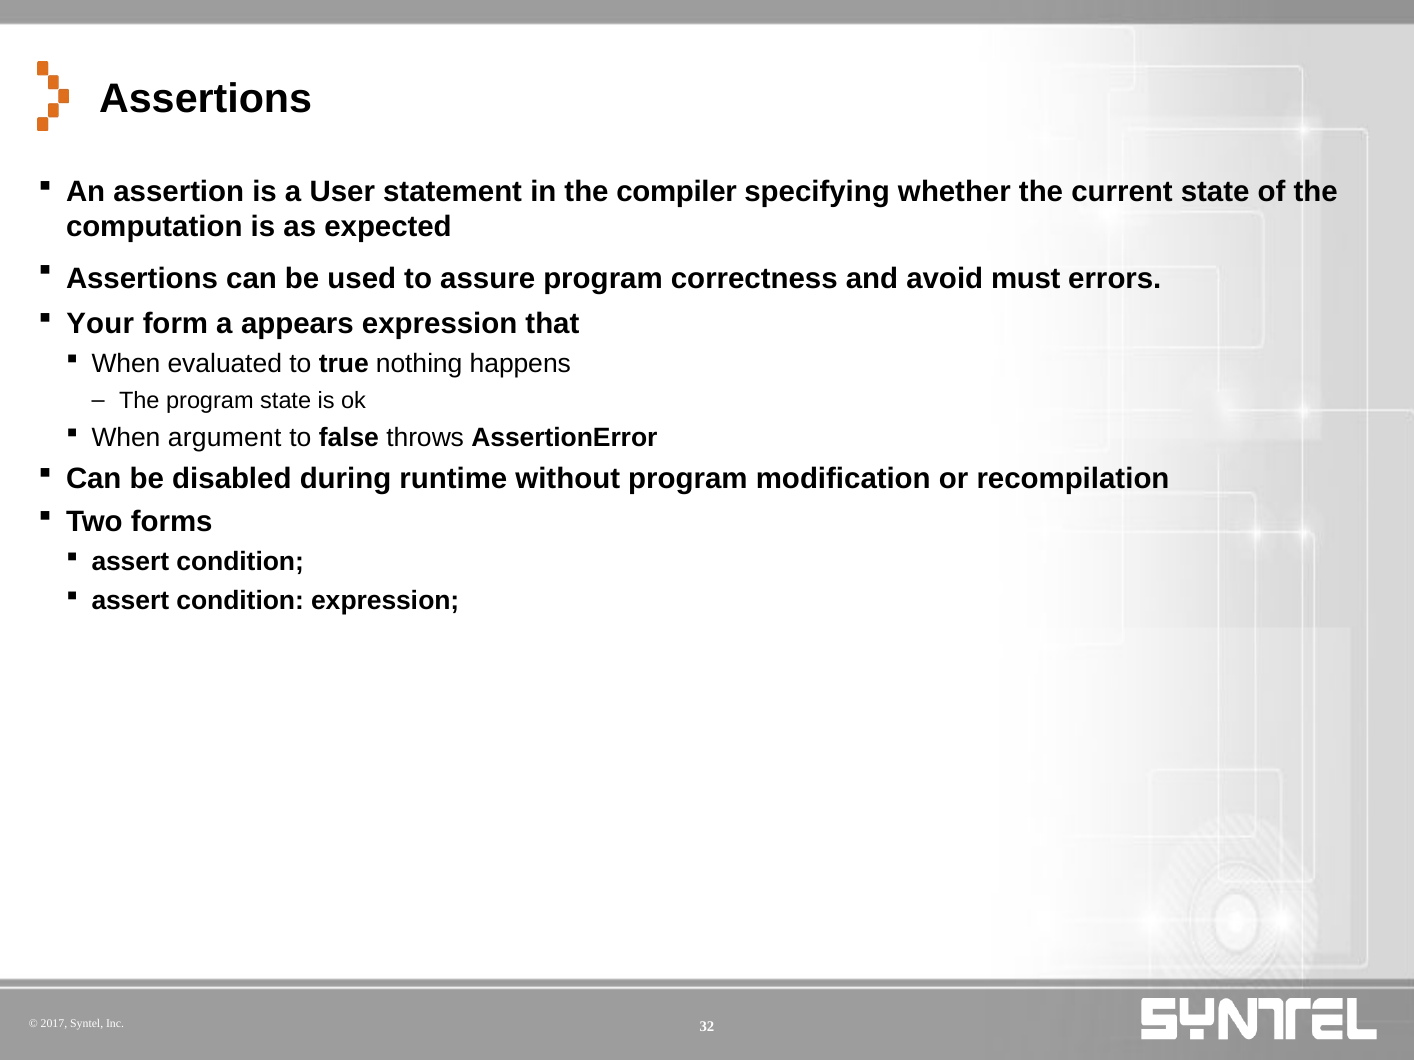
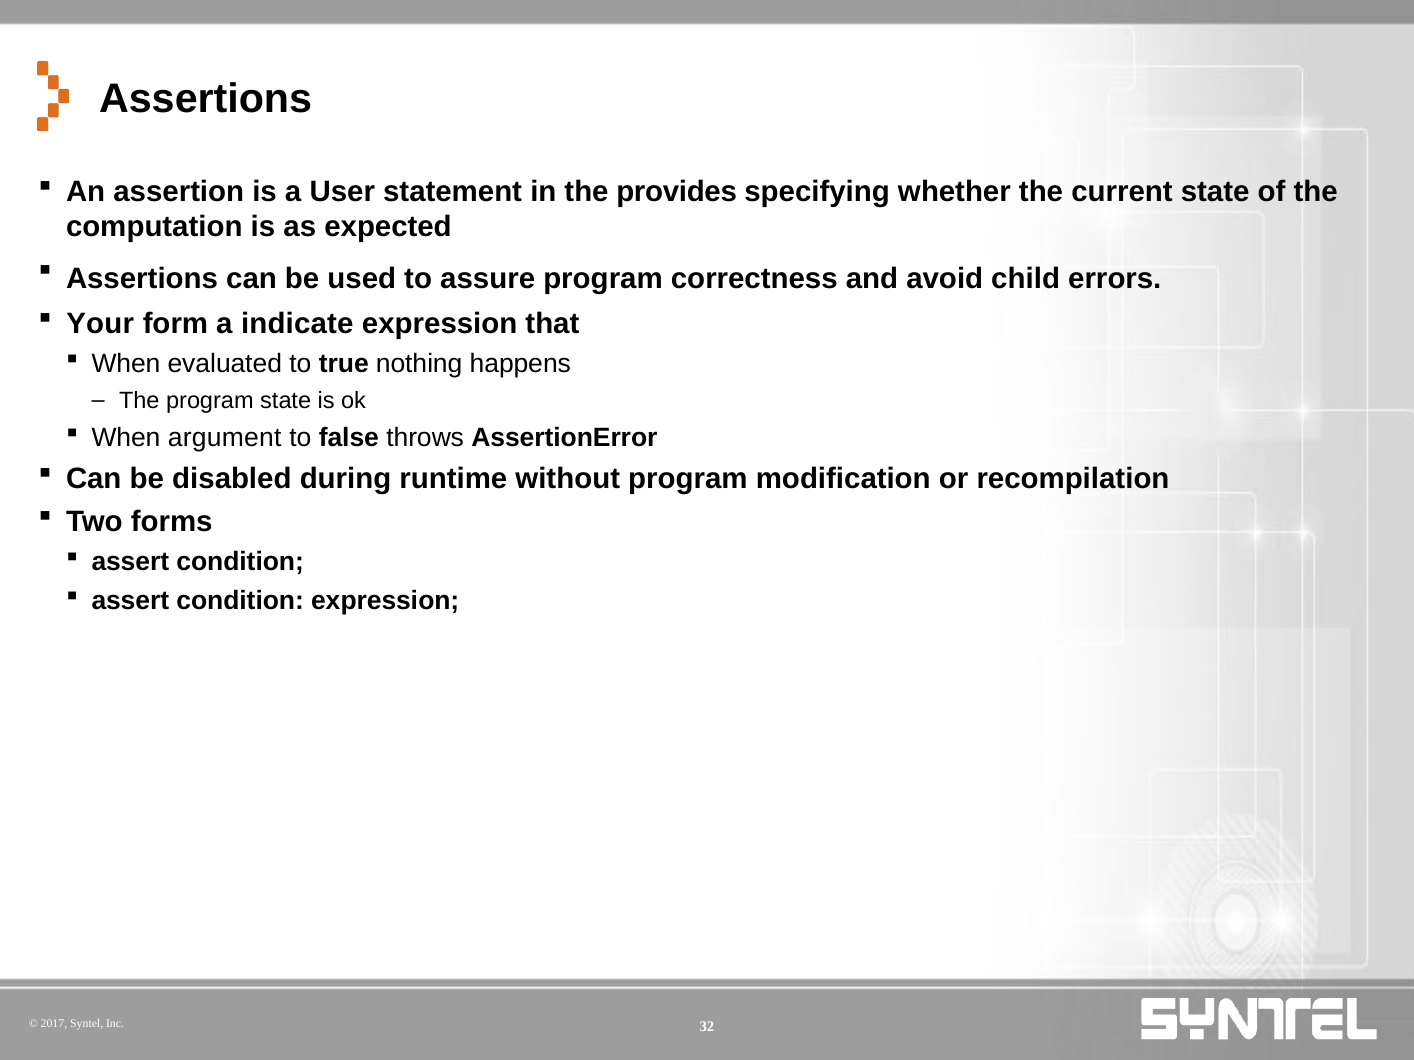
compiler: compiler -> provides
must: must -> child
appears: appears -> indicate
